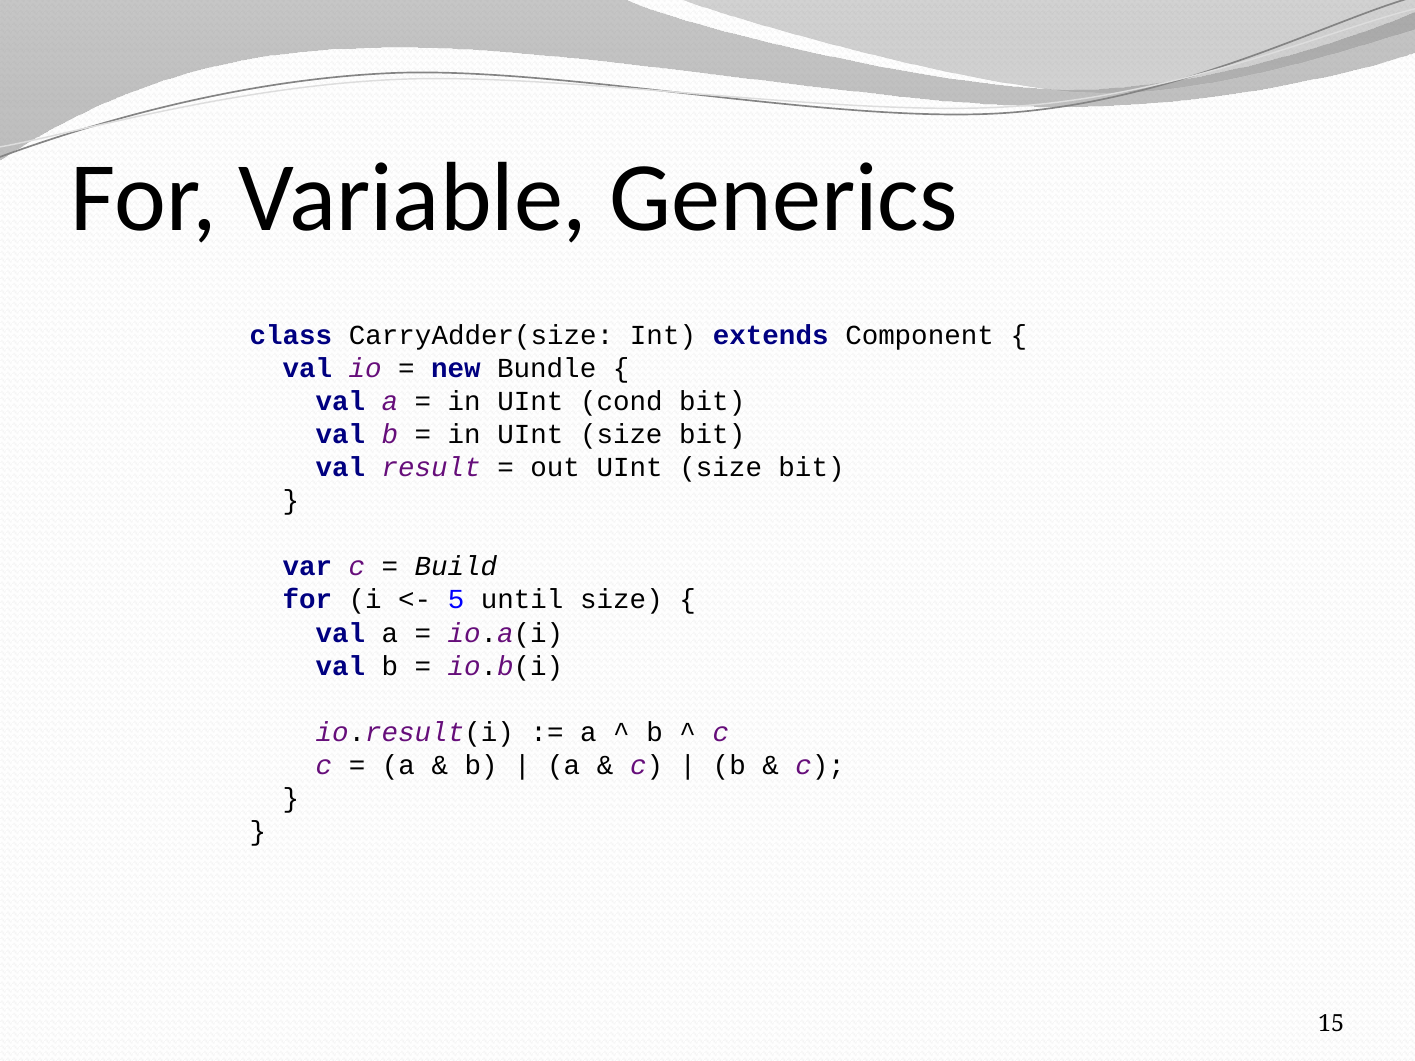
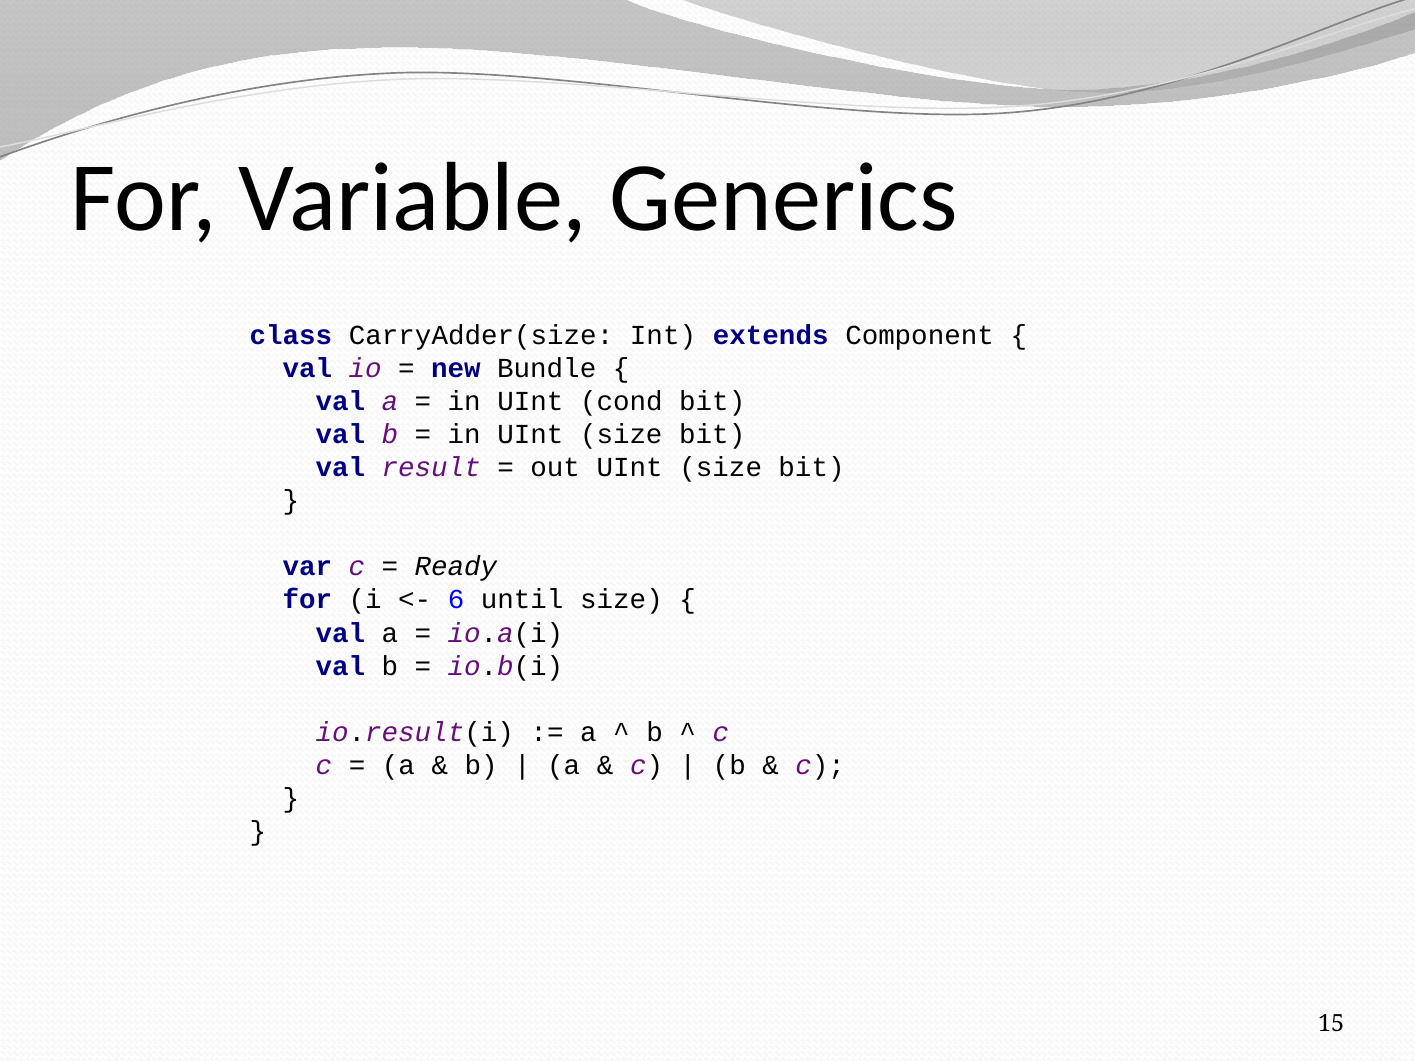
Build: Build -> Ready
5: 5 -> 6
